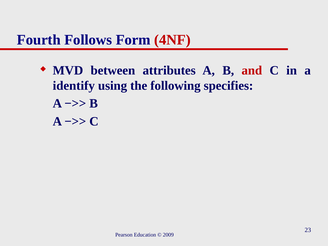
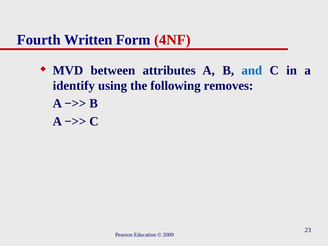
Follows: Follows -> Written
and colour: red -> blue
specifies: specifies -> removes
